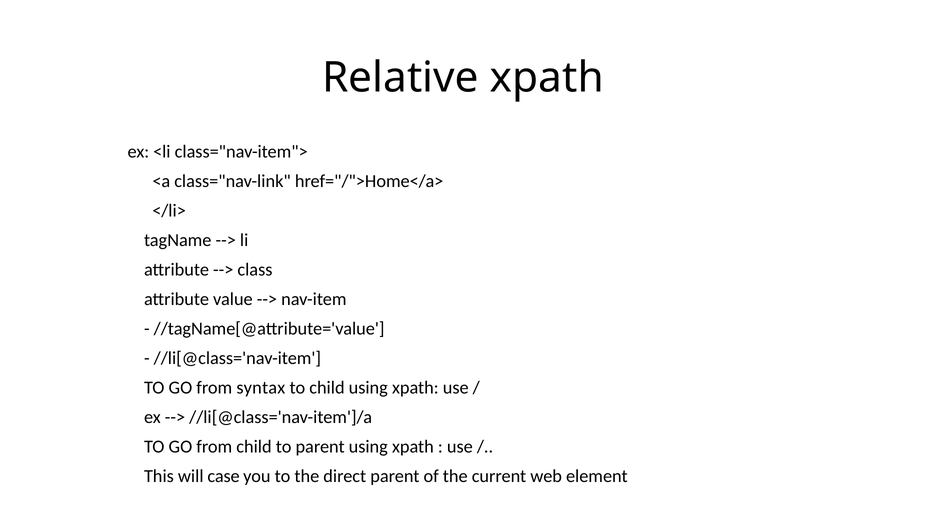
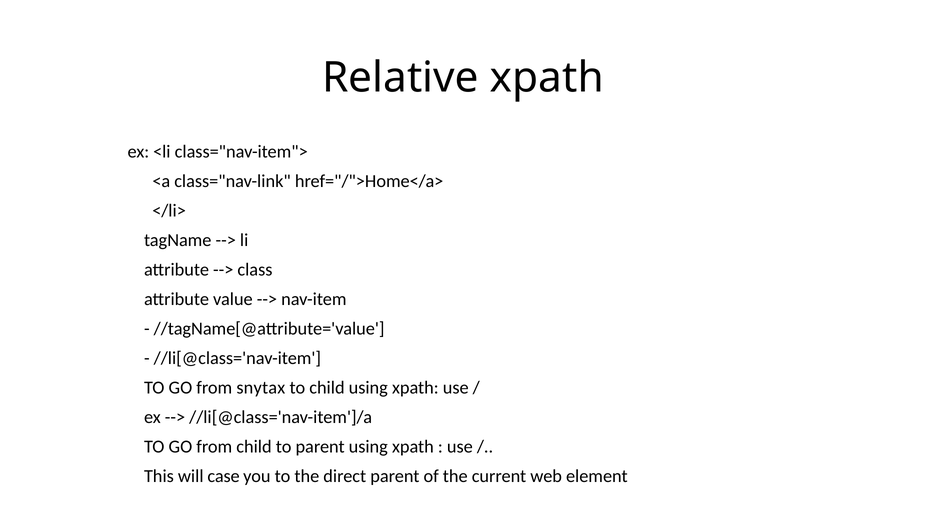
syntax: syntax -> snytax
